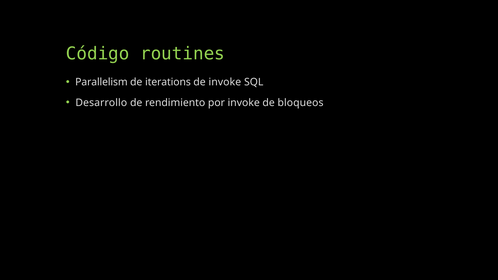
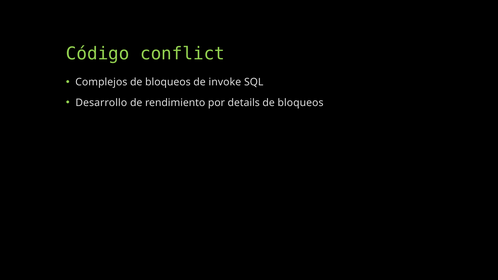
routines: routines -> conflict
Parallelism: Parallelism -> Complejos
iterations at (168, 82): iterations -> bloqueos
por invoke: invoke -> details
